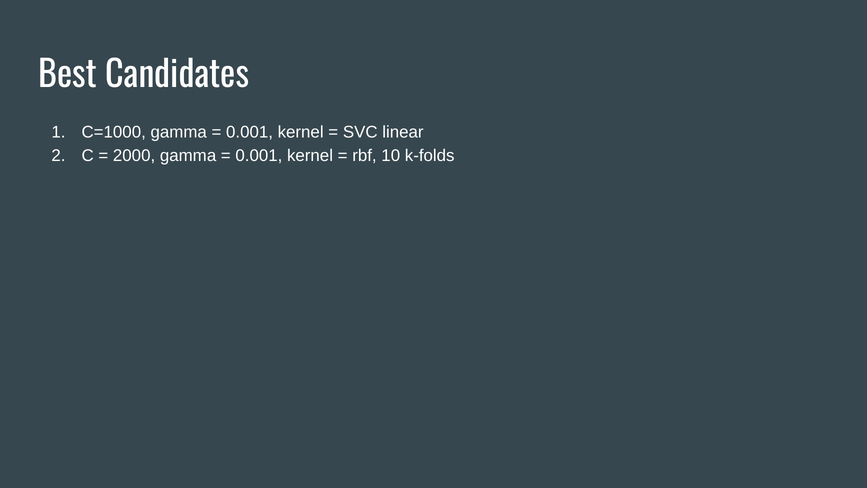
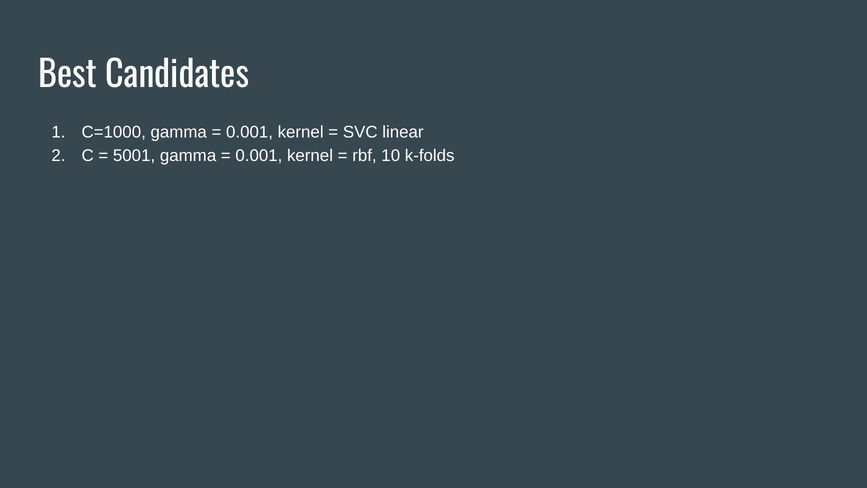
2000: 2000 -> 5001
